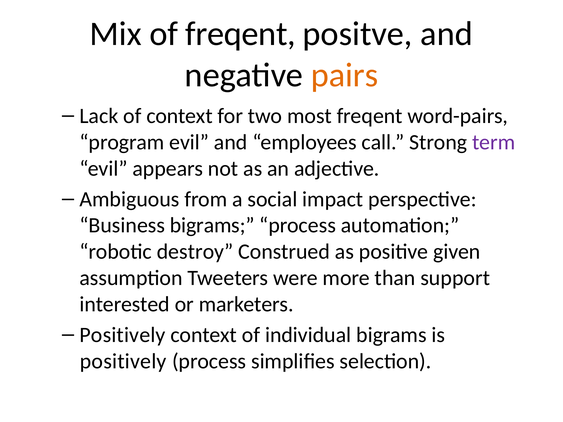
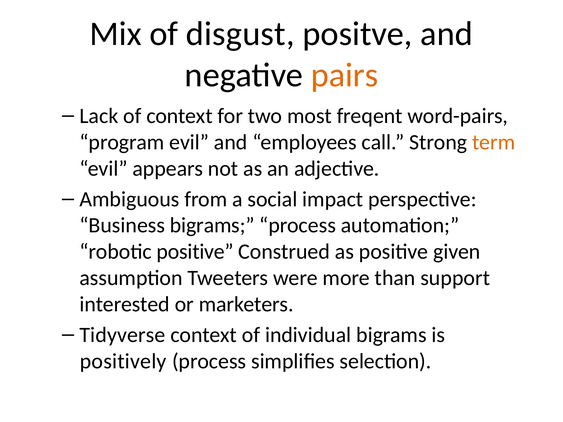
of freqent: freqent -> disgust
term colour: purple -> orange
robotic destroy: destroy -> positive
Positively at (122, 335): Positively -> Tidyverse
